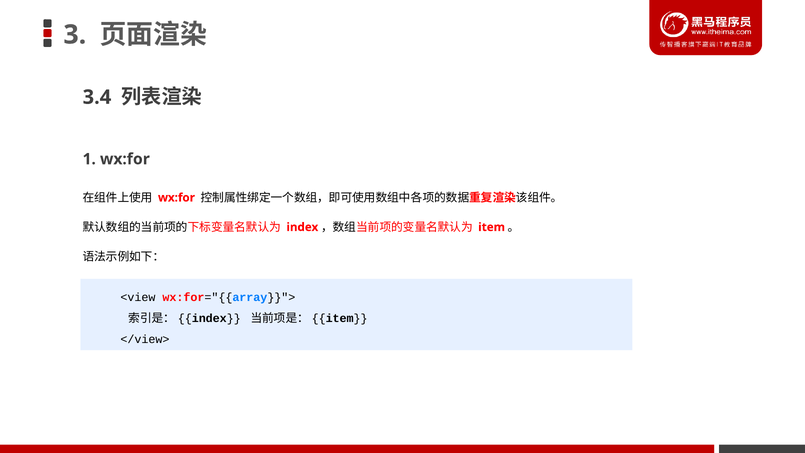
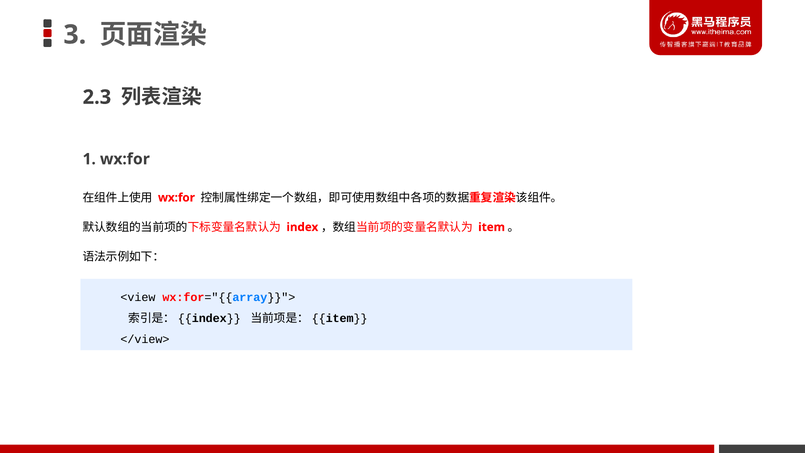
3.4: 3.4 -> 2.3
